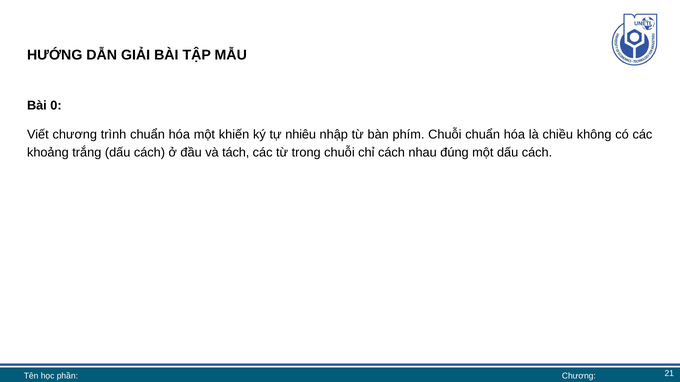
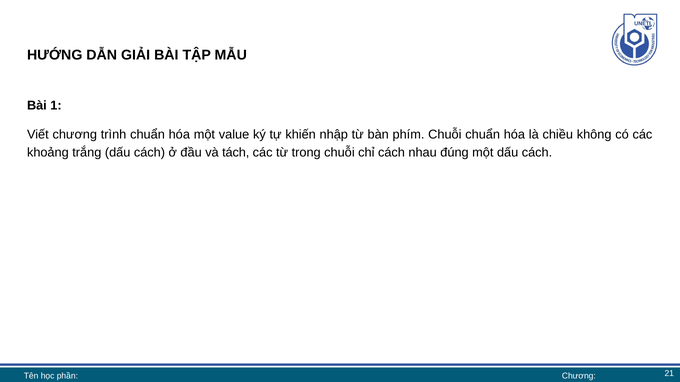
0: 0 -> 1
khiến: khiến -> value
nhiêu: nhiêu -> khiến
